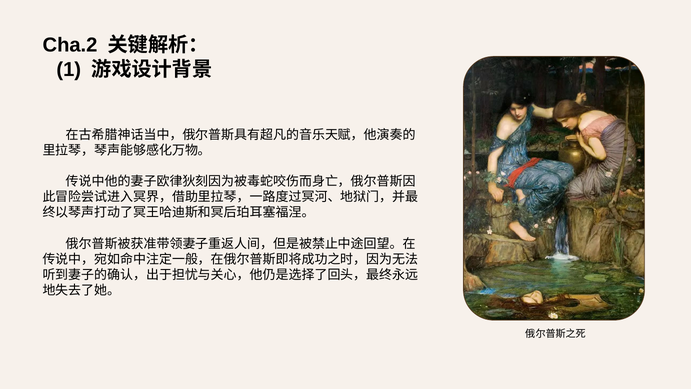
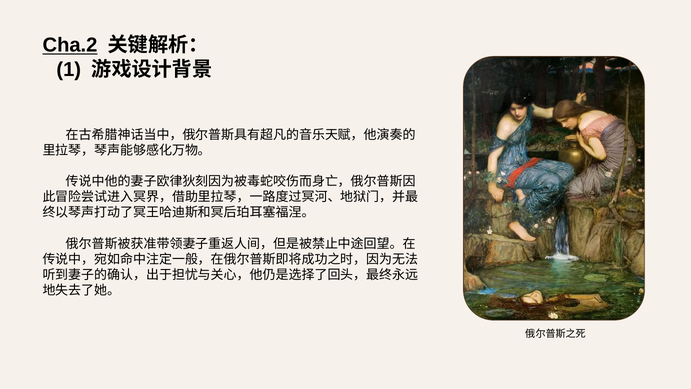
Cha.2 underline: none -> present
